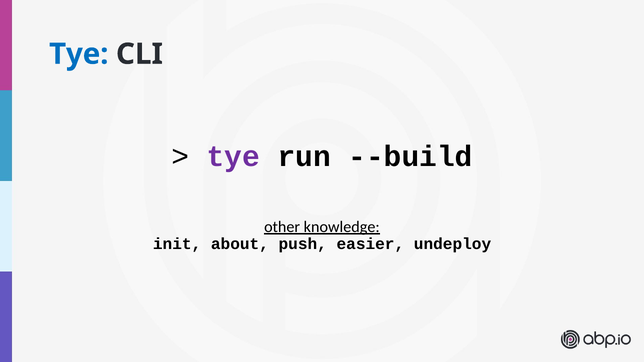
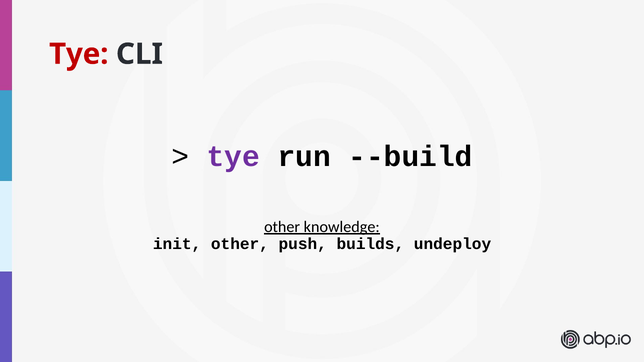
Tye at (79, 54) colour: blue -> red
init about: about -> other
easier: easier -> builds
